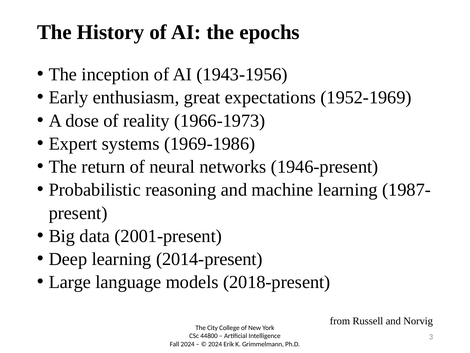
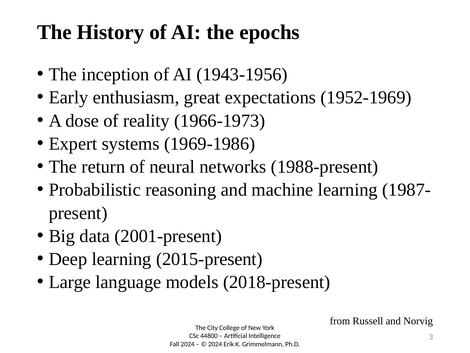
1946-present: 1946-present -> 1988-present
2014-present: 2014-present -> 2015-present
